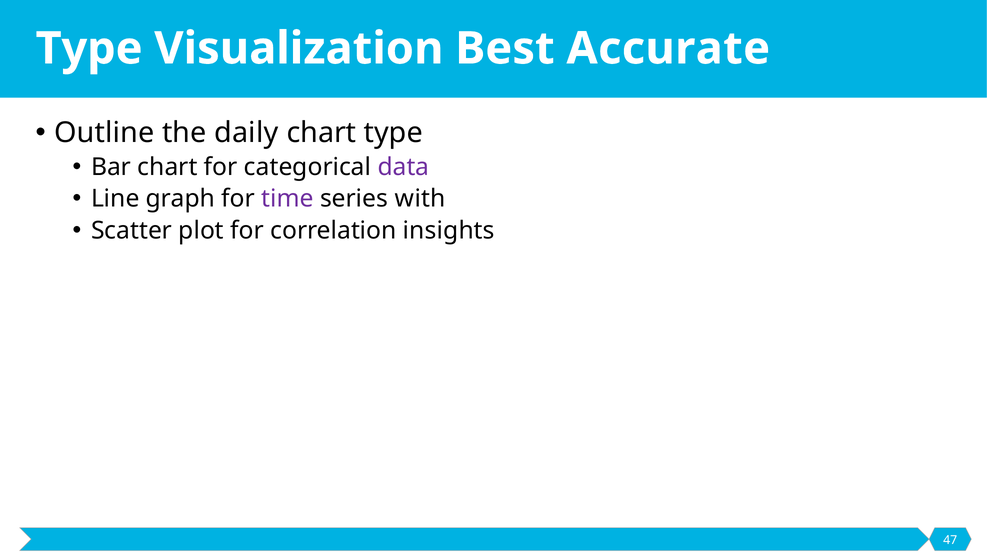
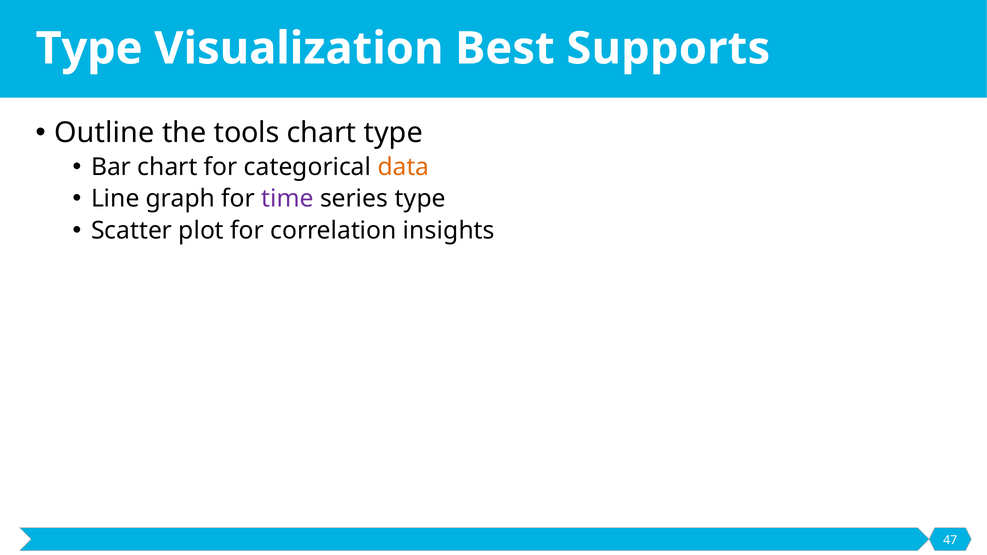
Accurate: Accurate -> Supports
daily: daily -> tools
data colour: purple -> orange
series with: with -> type
